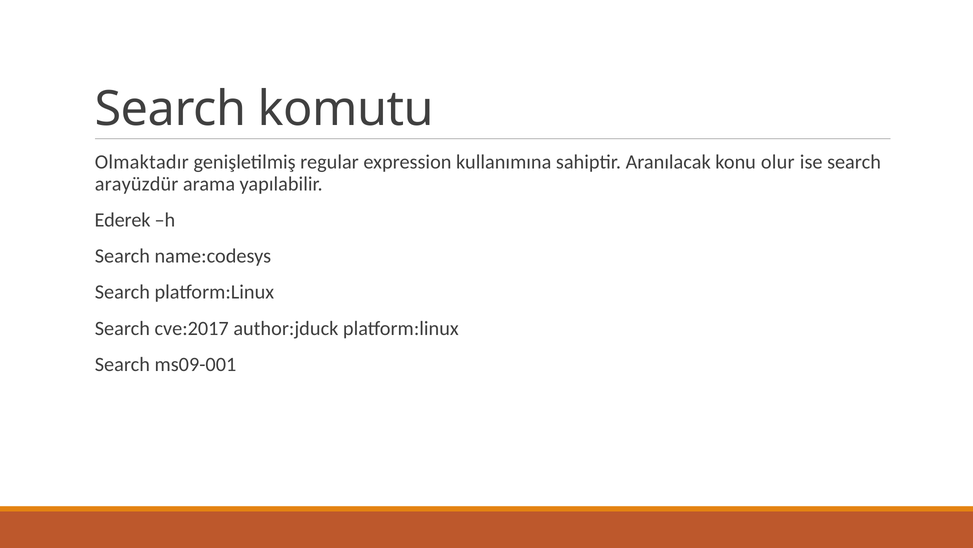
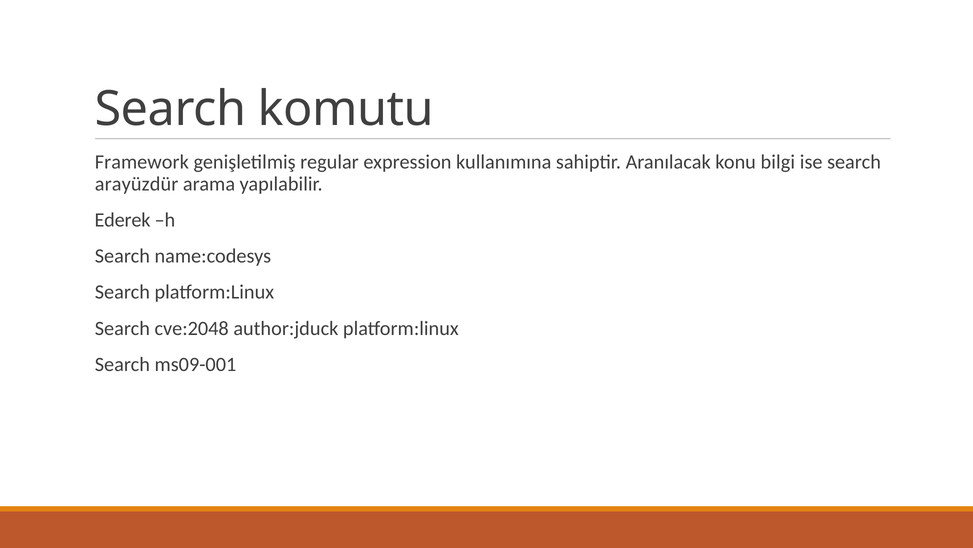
Olmaktadır: Olmaktadır -> Framework
olur: olur -> bilgi
cve:2017: cve:2017 -> cve:2048
